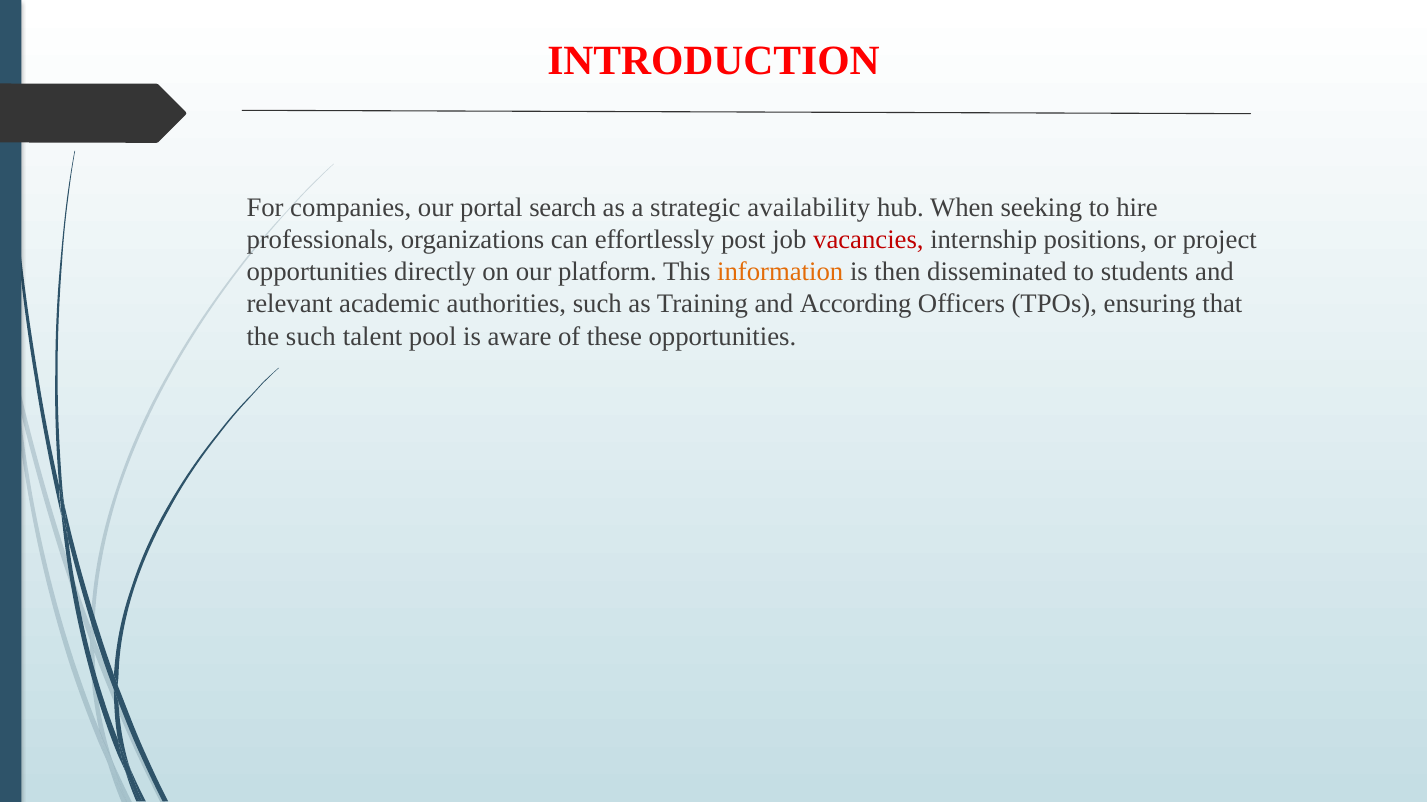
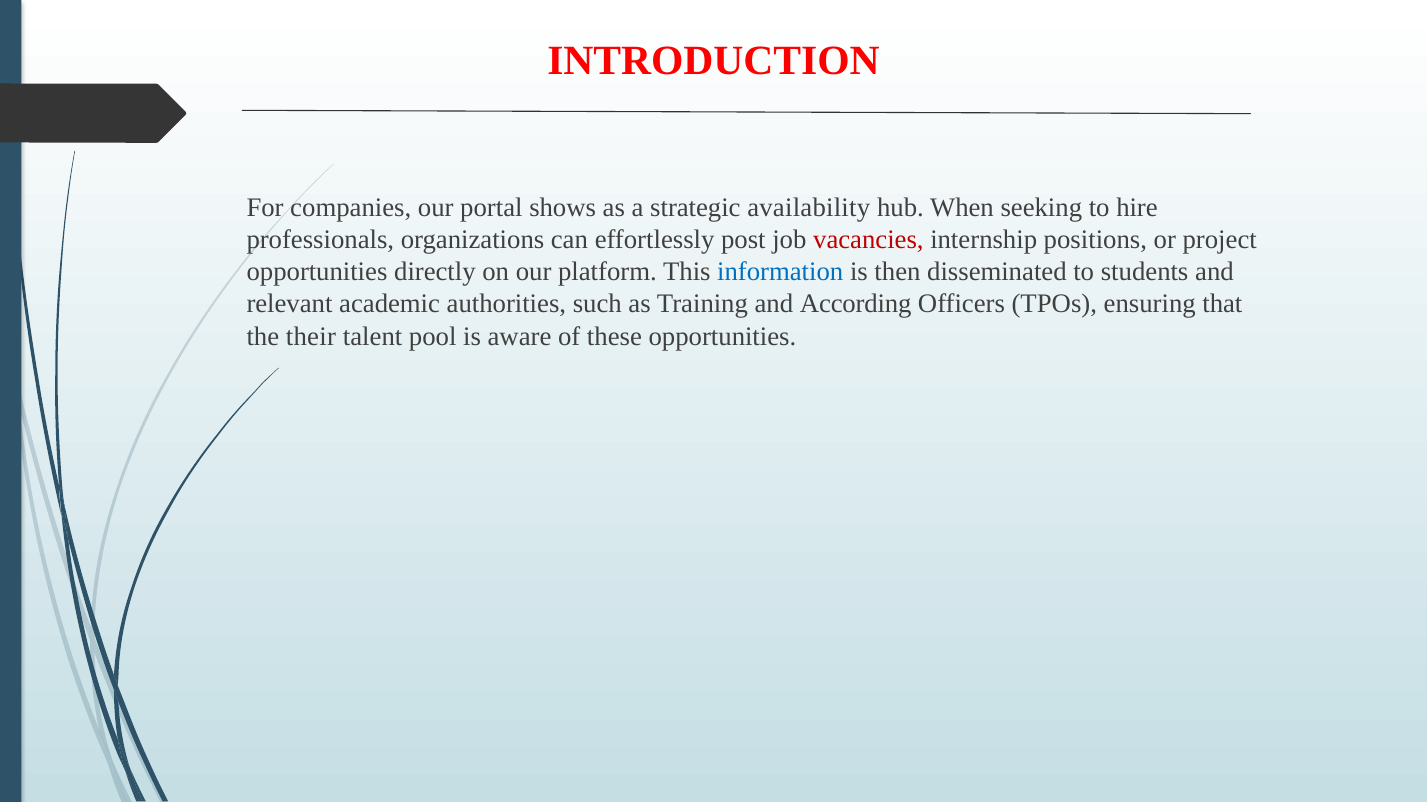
search: search -> shows
information colour: orange -> blue
the such: such -> their
